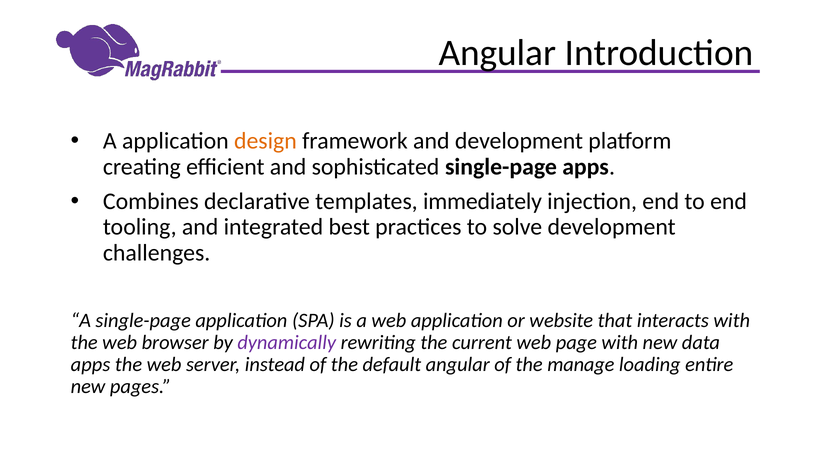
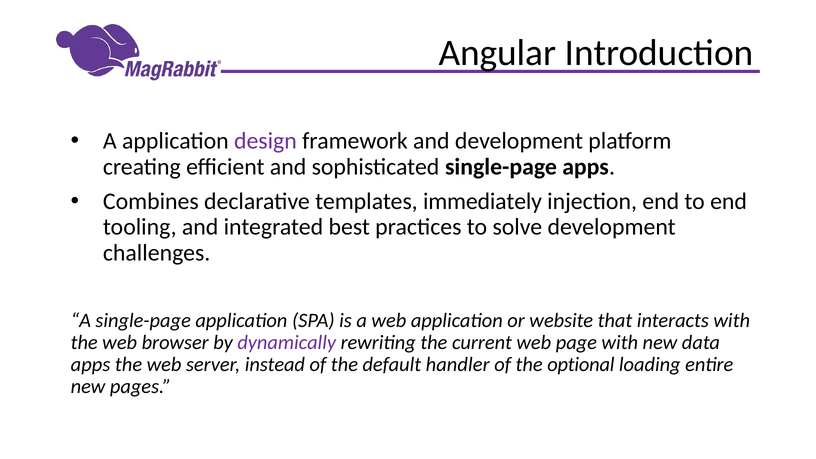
design colour: orange -> purple
default angular: angular -> handler
manage: manage -> optional
